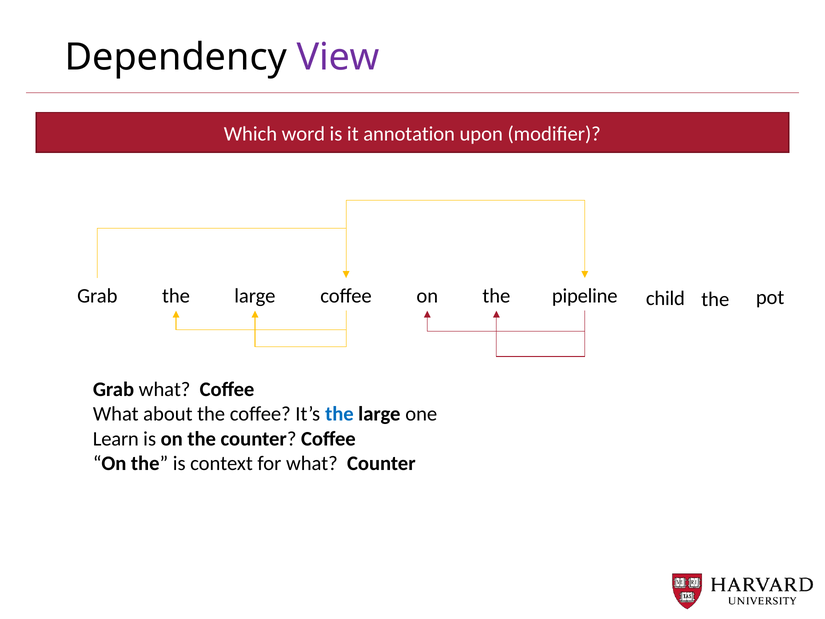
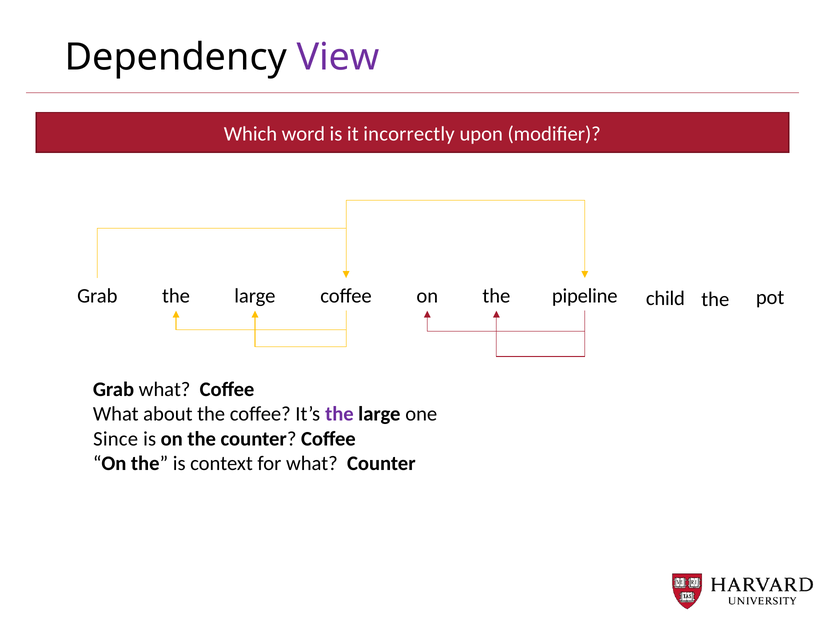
annotation: annotation -> incorrectly
the at (339, 414) colour: blue -> purple
Learn: Learn -> Since
